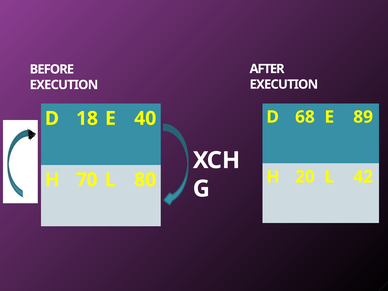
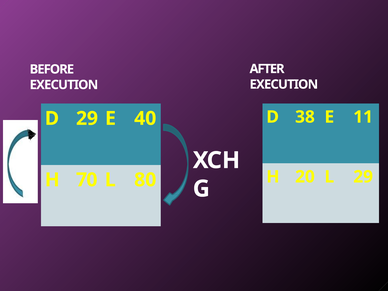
68: 68 -> 38
89: 89 -> 11
D 18: 18 -> 29
L 42: 42 -> 29
